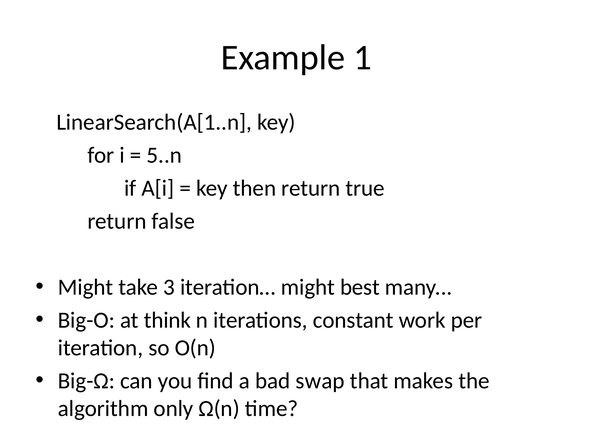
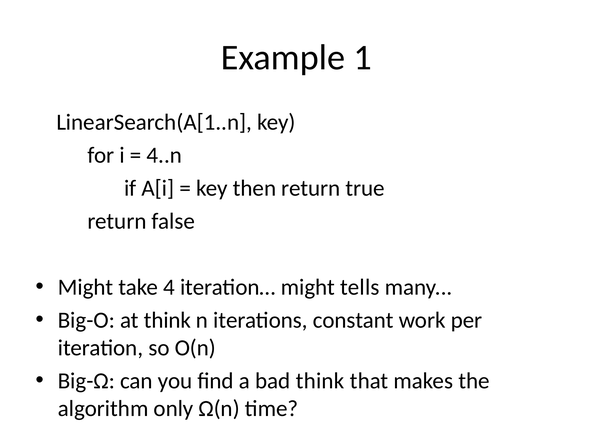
5..n: 5..n -> 4..n
3: 3 -> 4
best: best -> tells
bad swap: swap -> think
